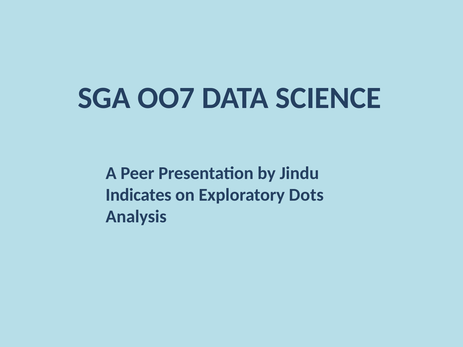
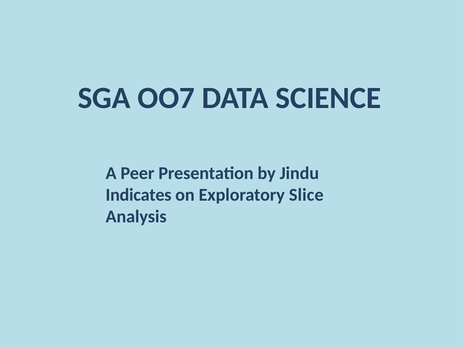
Dots: Dots -> Slice
